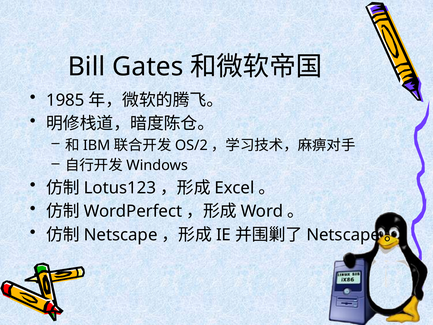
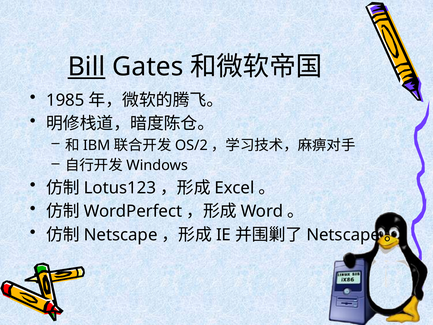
Bill underline: none -> present
